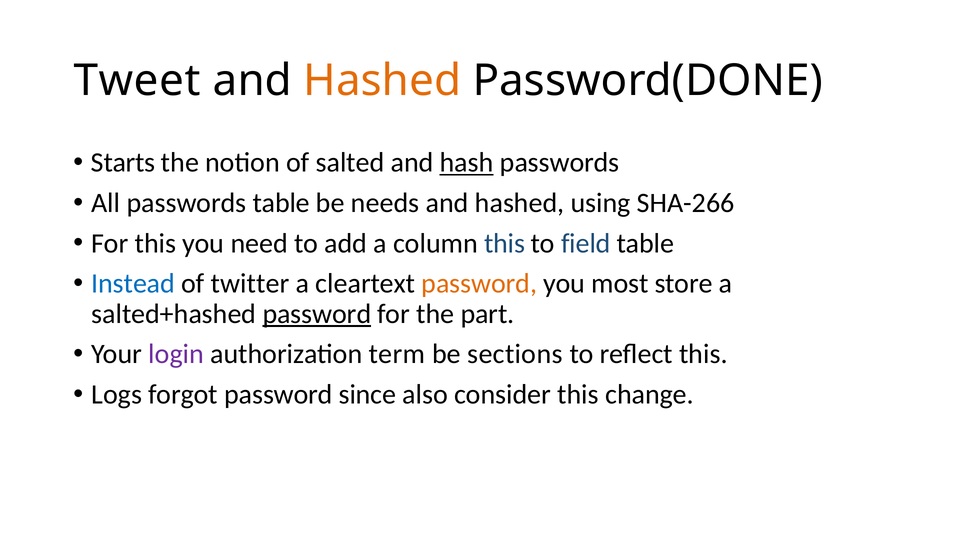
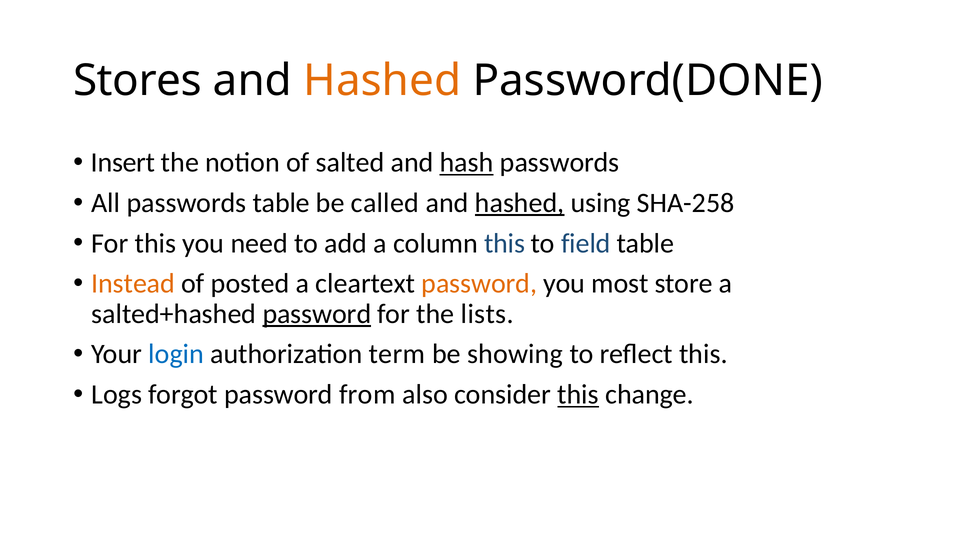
Tweet: Tweet -> Stores
Starts: Starts -> Insert
needs: needs -> called
hashed at (520, 203) underline: none -> present
SHA-266: SHA-266 -> SHA-258
Instead colour: blue -> orange
twitter: twitter -> posted
part: part -> lists
login colour: purple -> blue
sections: sections -> showing
since: since -> from
this at (578, 395) underline: none -> present
